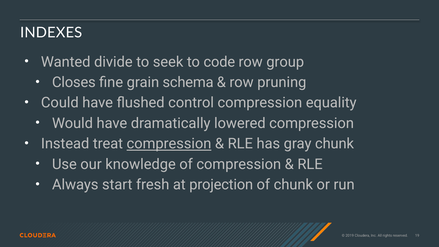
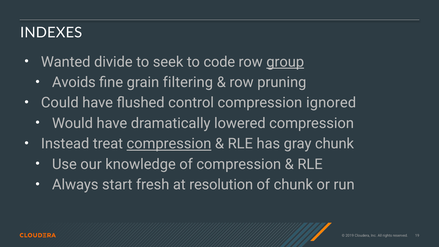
group underline: none -> present
Closes: Closes -> Avoids
schema: schema -> filtering
equality: equality -> ignored
projection: projection -> resolution
